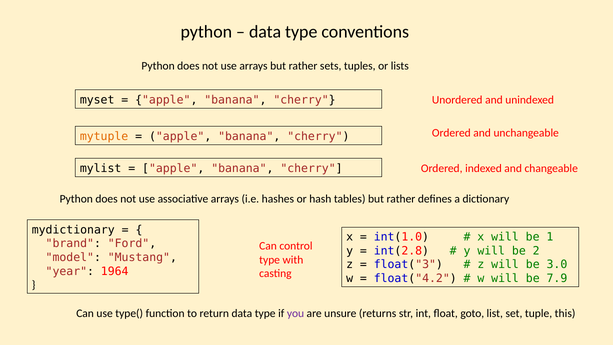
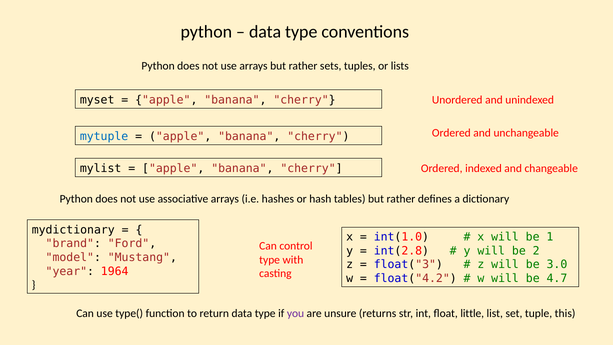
mytuple colour: orange -> blue
7.9: 7.9 -> 4.7
goto: goto -> little
